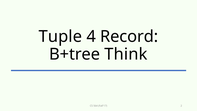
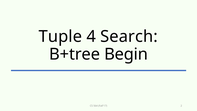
Record: Record -> Search
Think: Think -> Begin
